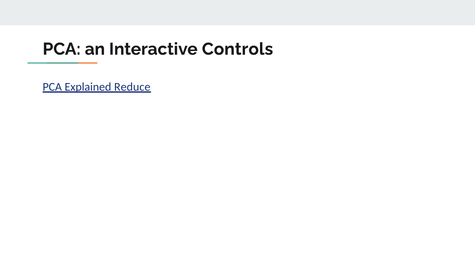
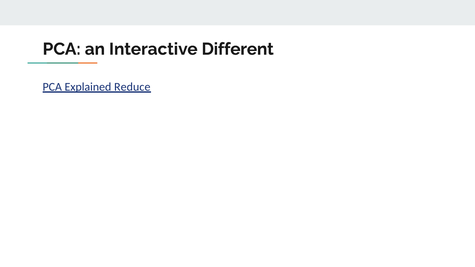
Controls: Controls -> Different
